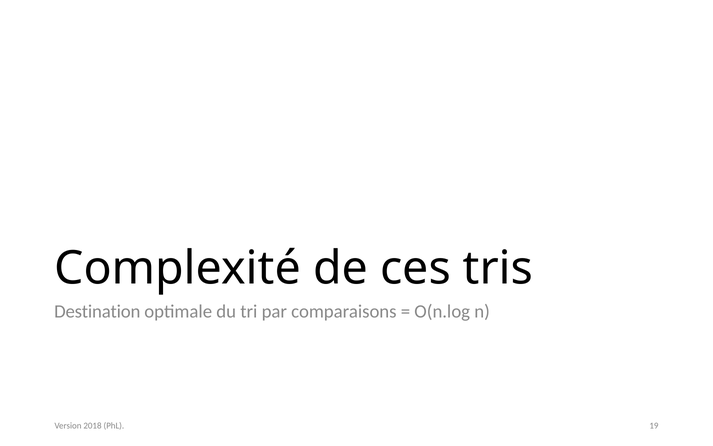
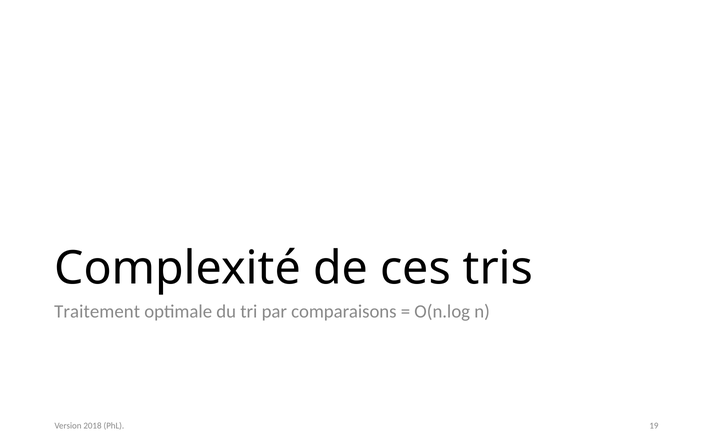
Destination: Destination -> Traitement
